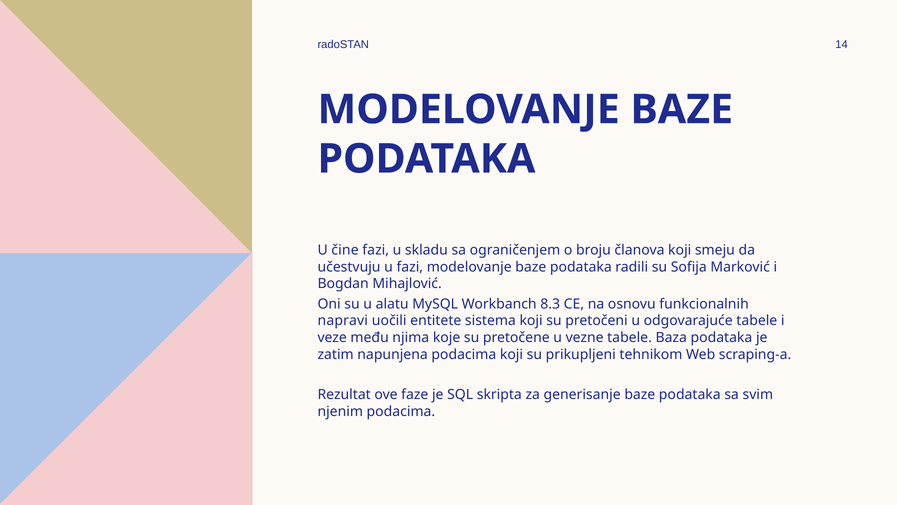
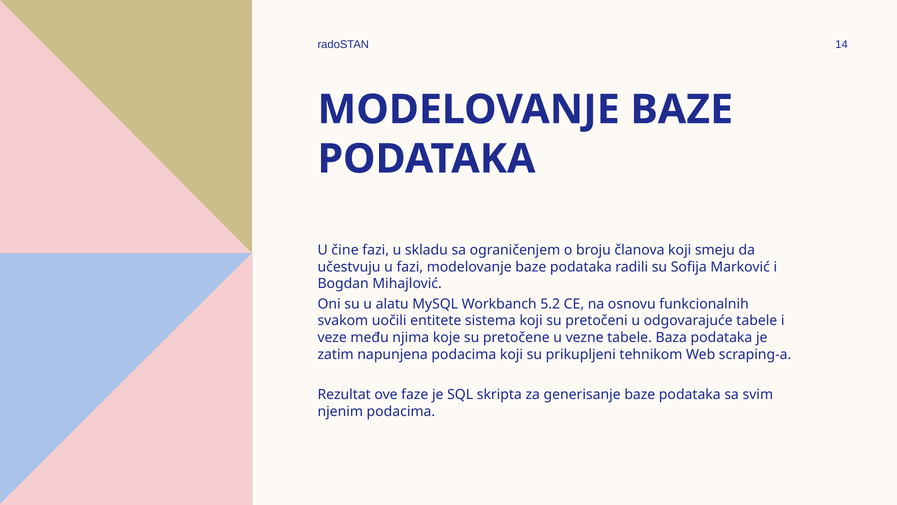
8.3: 8.3 -> 5.2
napravi: napravi -> svakom
